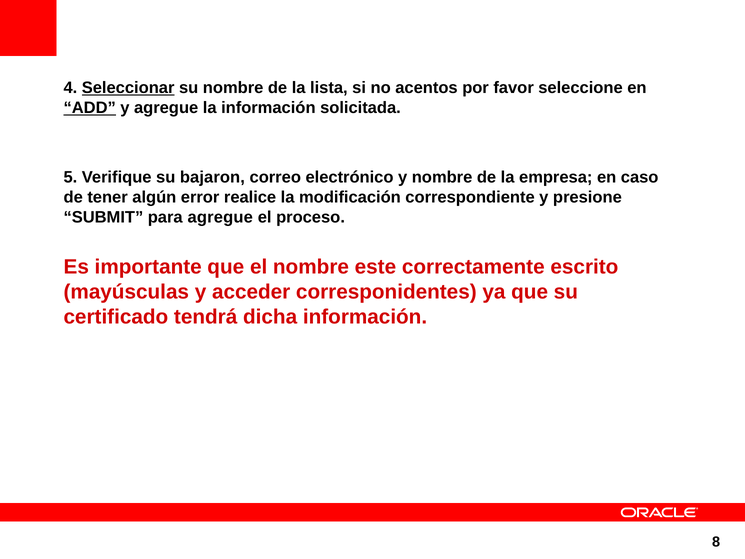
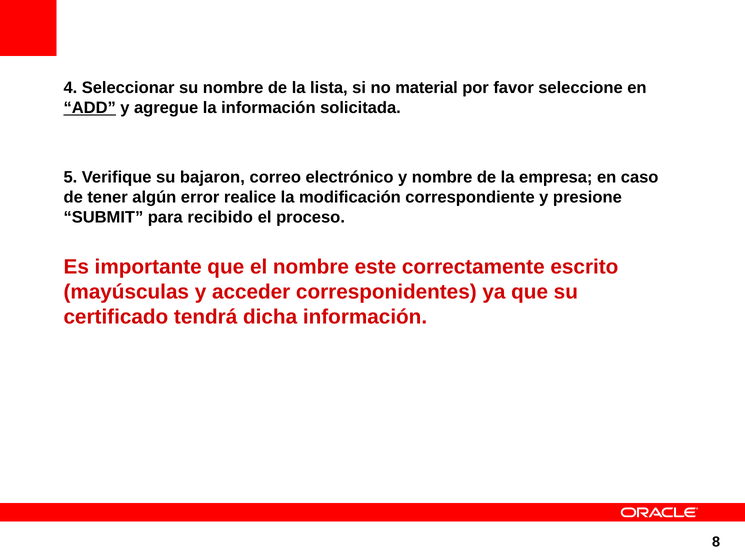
Seleccionar underline: present -> none
acentos: acentos -> material
para agregue: agregue -> recibido
